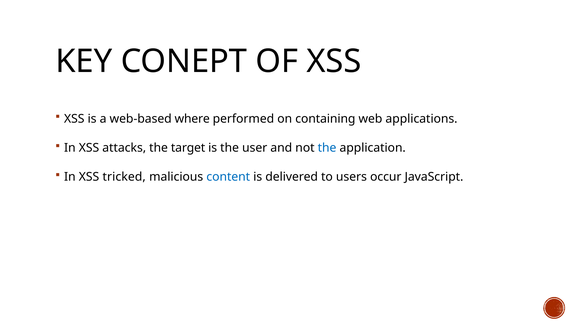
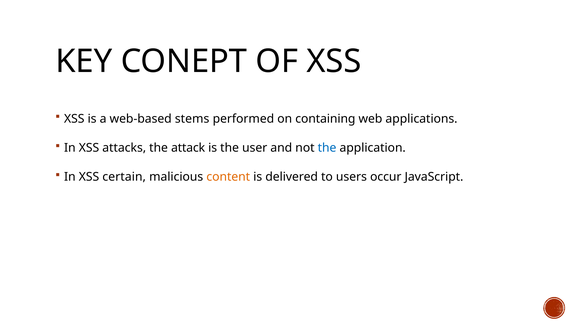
where: where -> stems
target: target -> attack
tricked: tricked -> certain
content colour: blue -> orange
